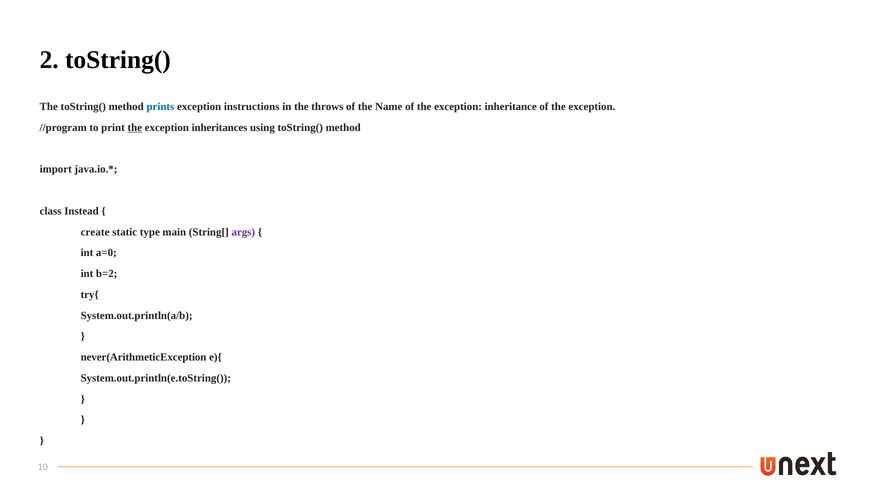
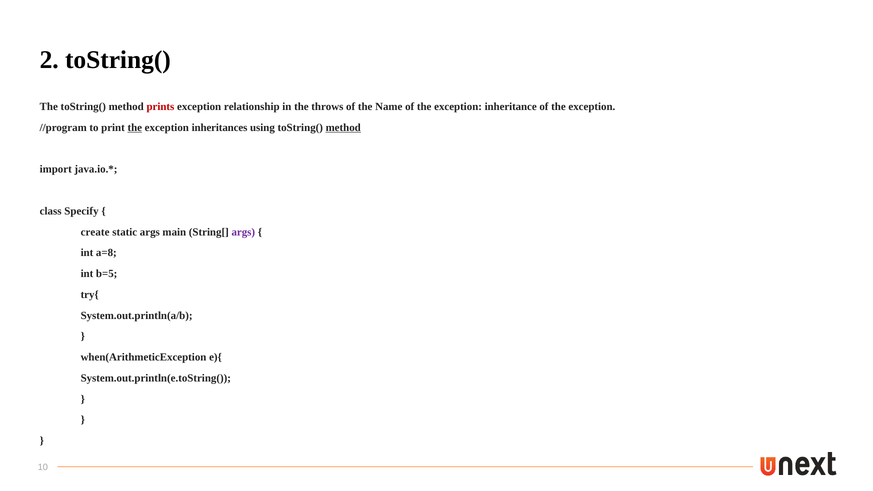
prints colour: blue -> red
instructions: instructions -> relationship
method at (343, 128) underline: none -> present
Instead: Instead -> Specify
static type: type -> args
a=0: a=0 -> a=8
b=2: b=2 -> b=5
never(ArithmeticException: never(ArithmeticException -> when(ArithmeticException
